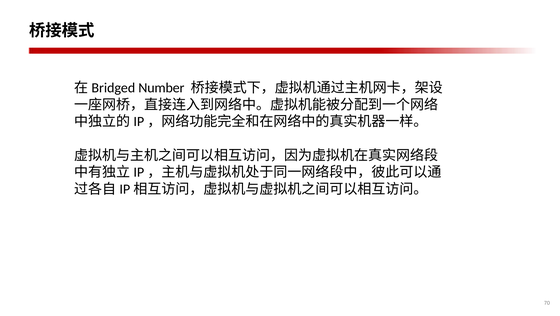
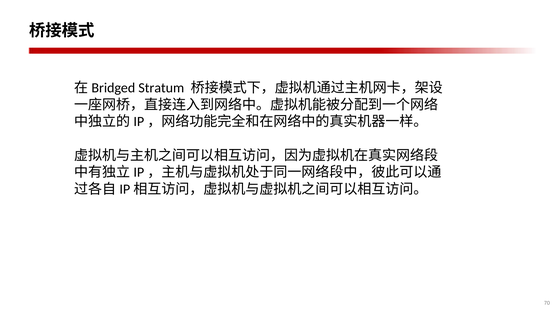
Number: Number -> Stratum
